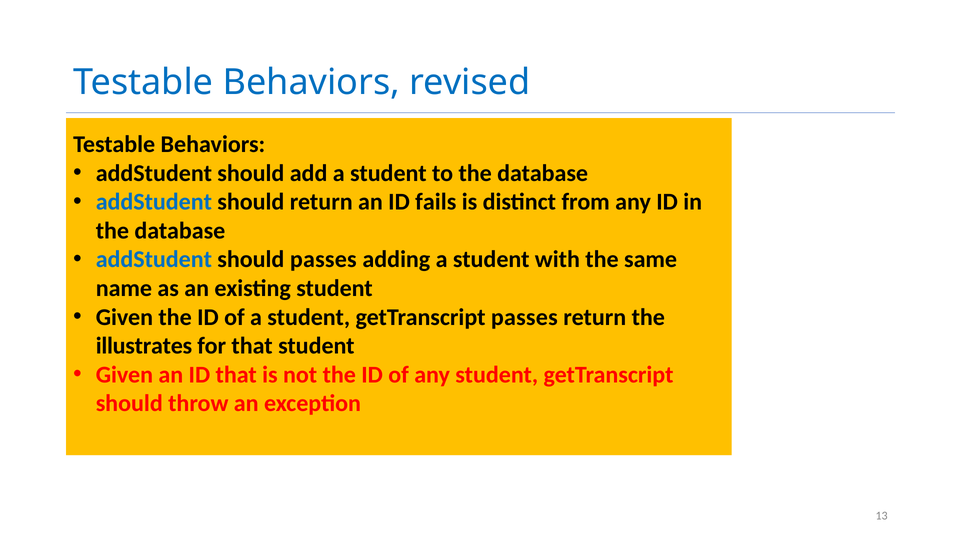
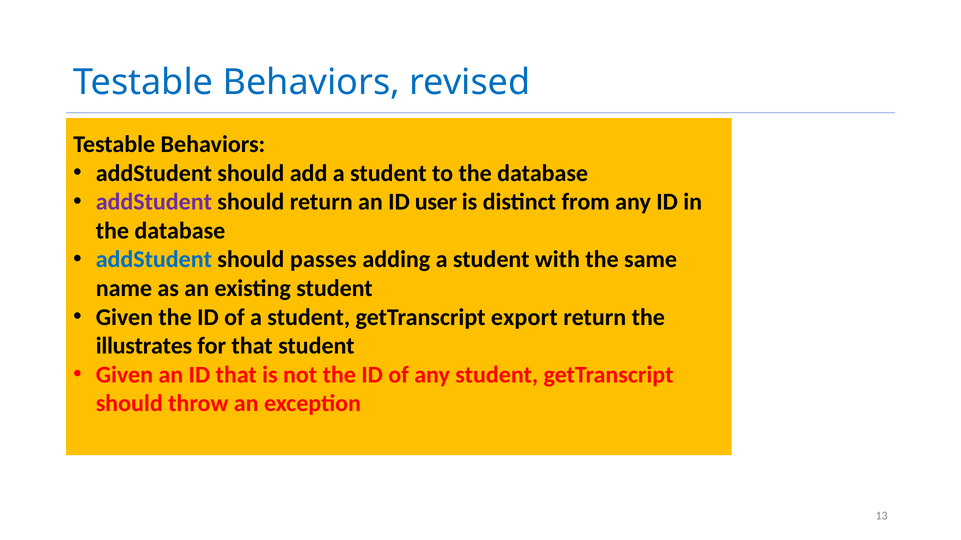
addStudent at (154, 202) colour: blue -> purple
fails: fails -> user
getTranscript passes: passes -> export
